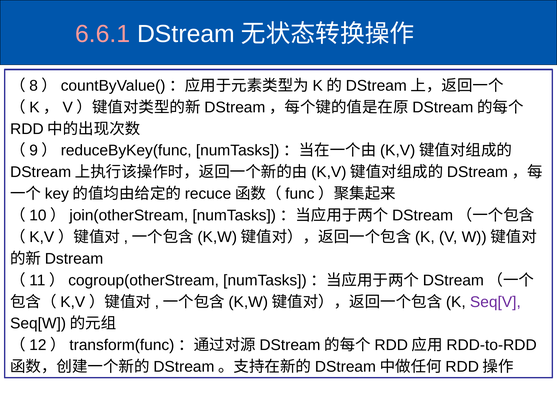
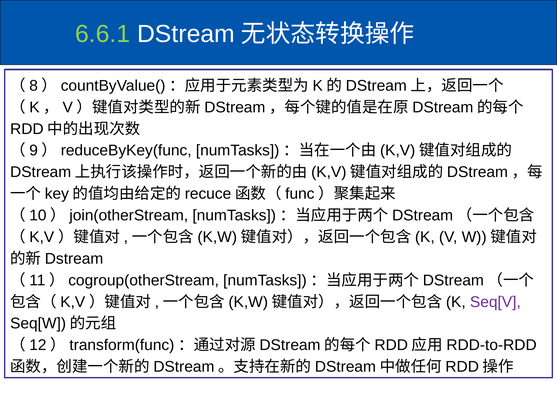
6.6.1 colour: pink -> light green
